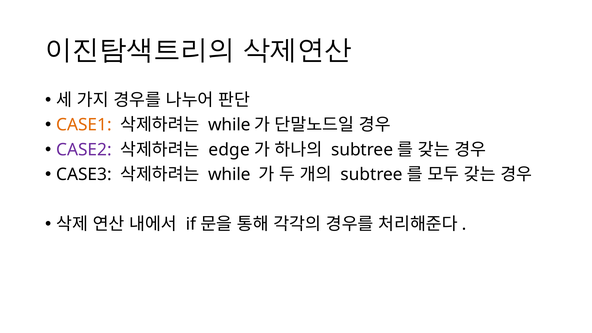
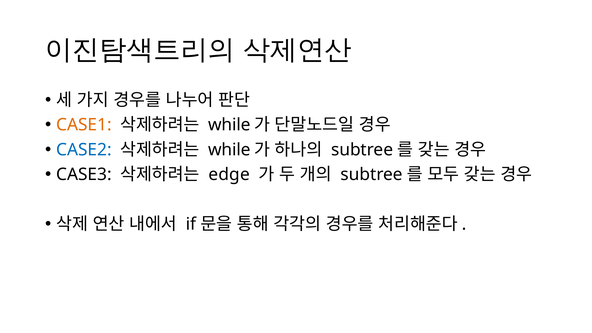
CASE2 colour: purple -> blue
edge at (229, 150): edge -> while
while at (229, 175): while -> edge
